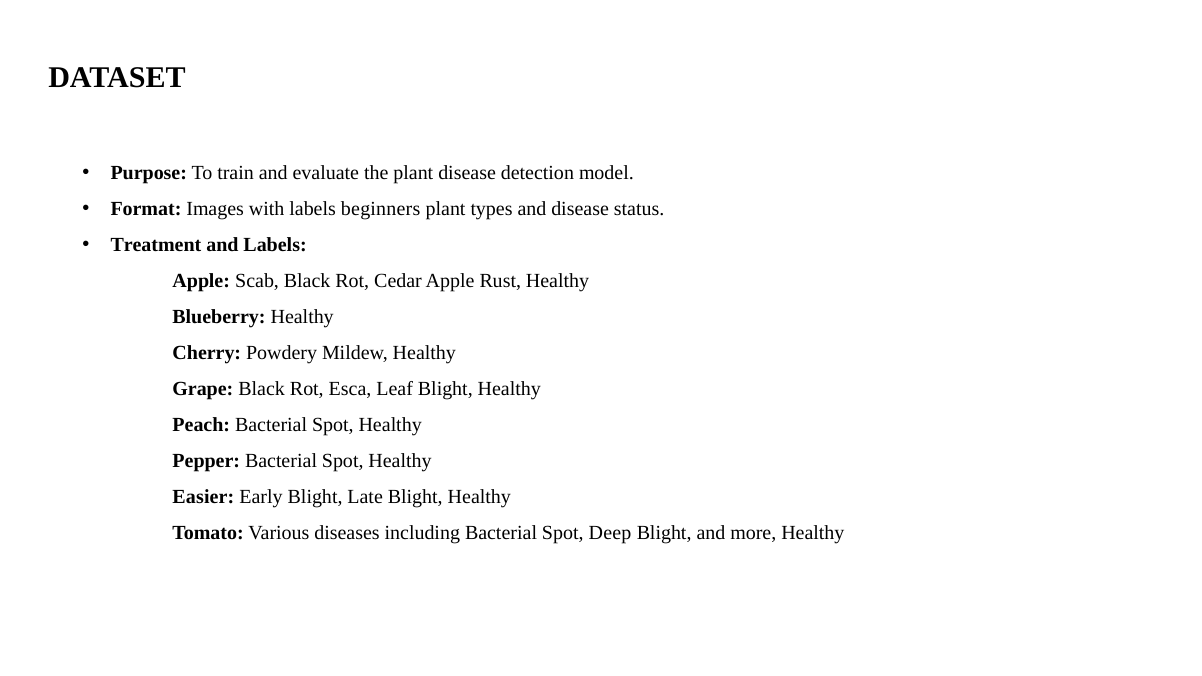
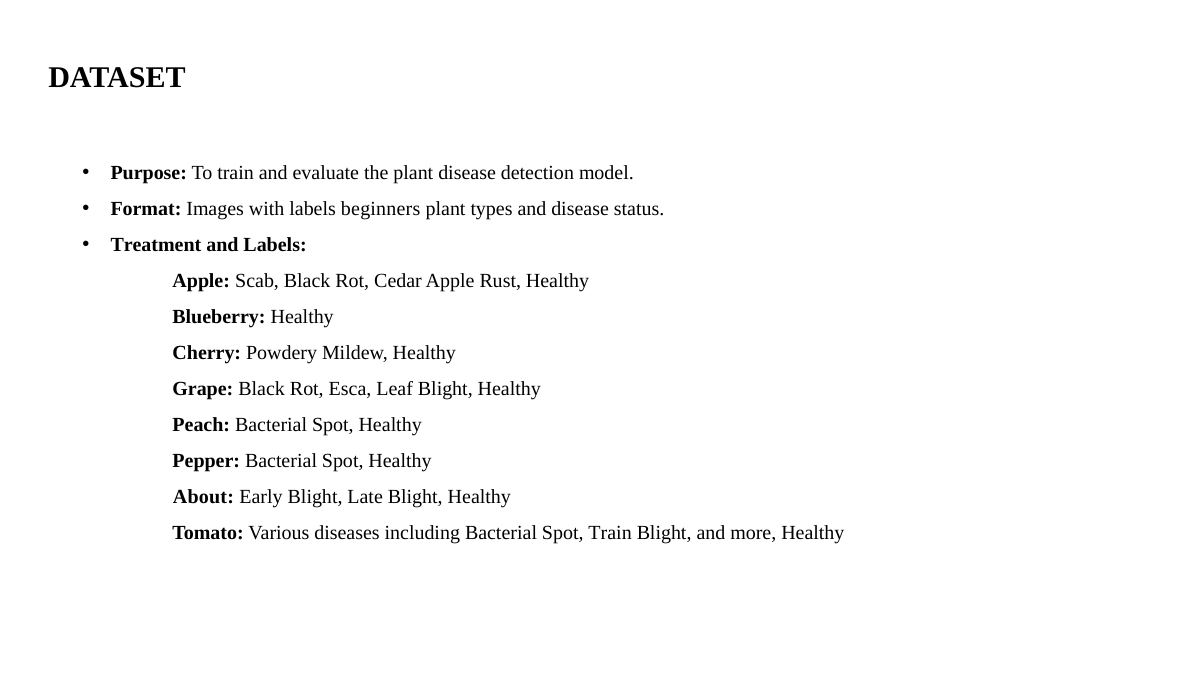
Easier: Easier -> About
Spot Deep: Deep -> Train
